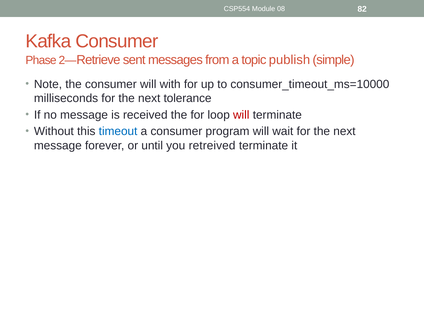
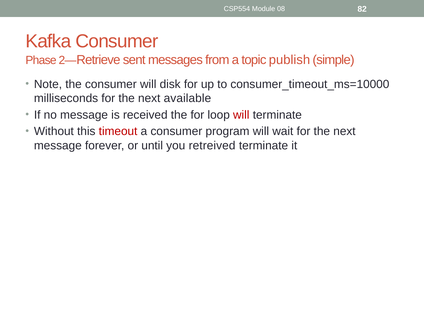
with: with -> disk
tolerance: tolerance -> available
timeout colour: blue -> red
